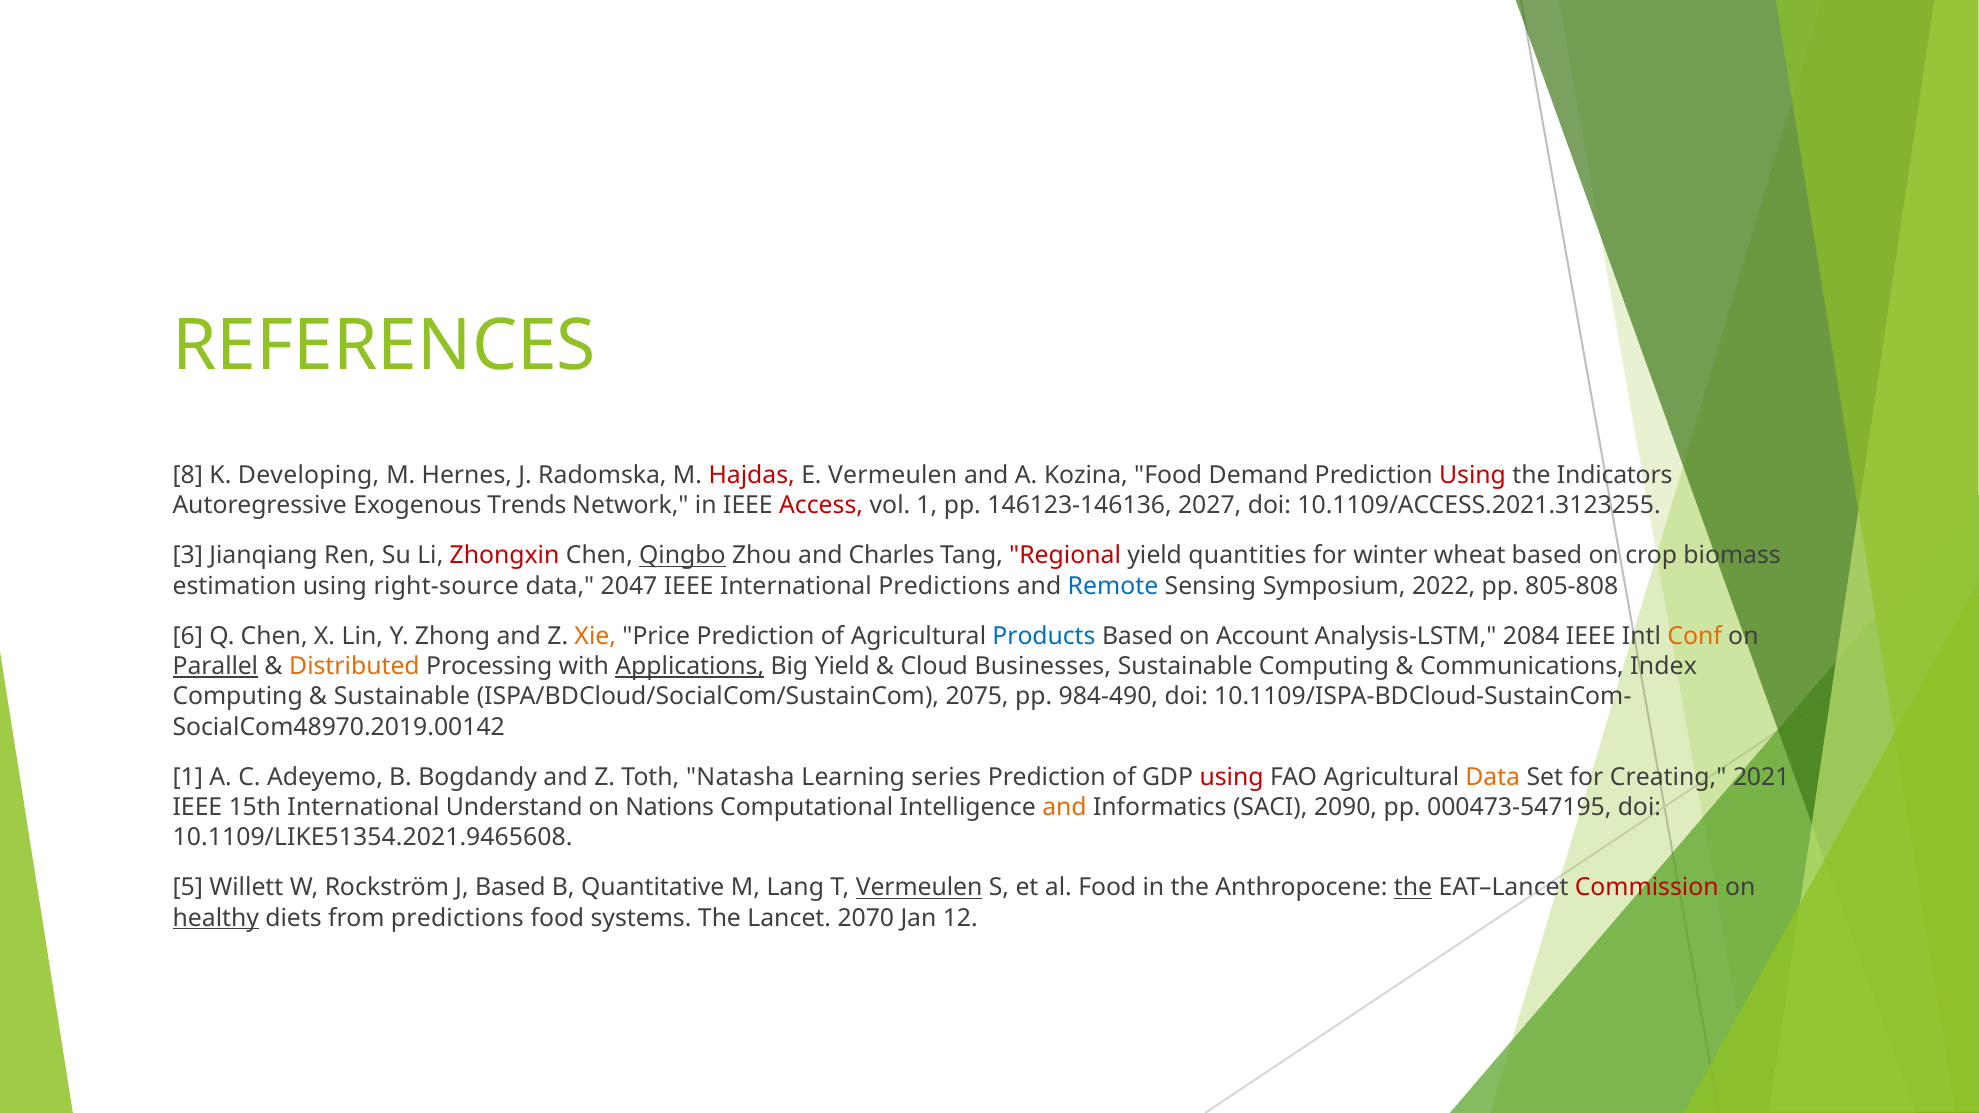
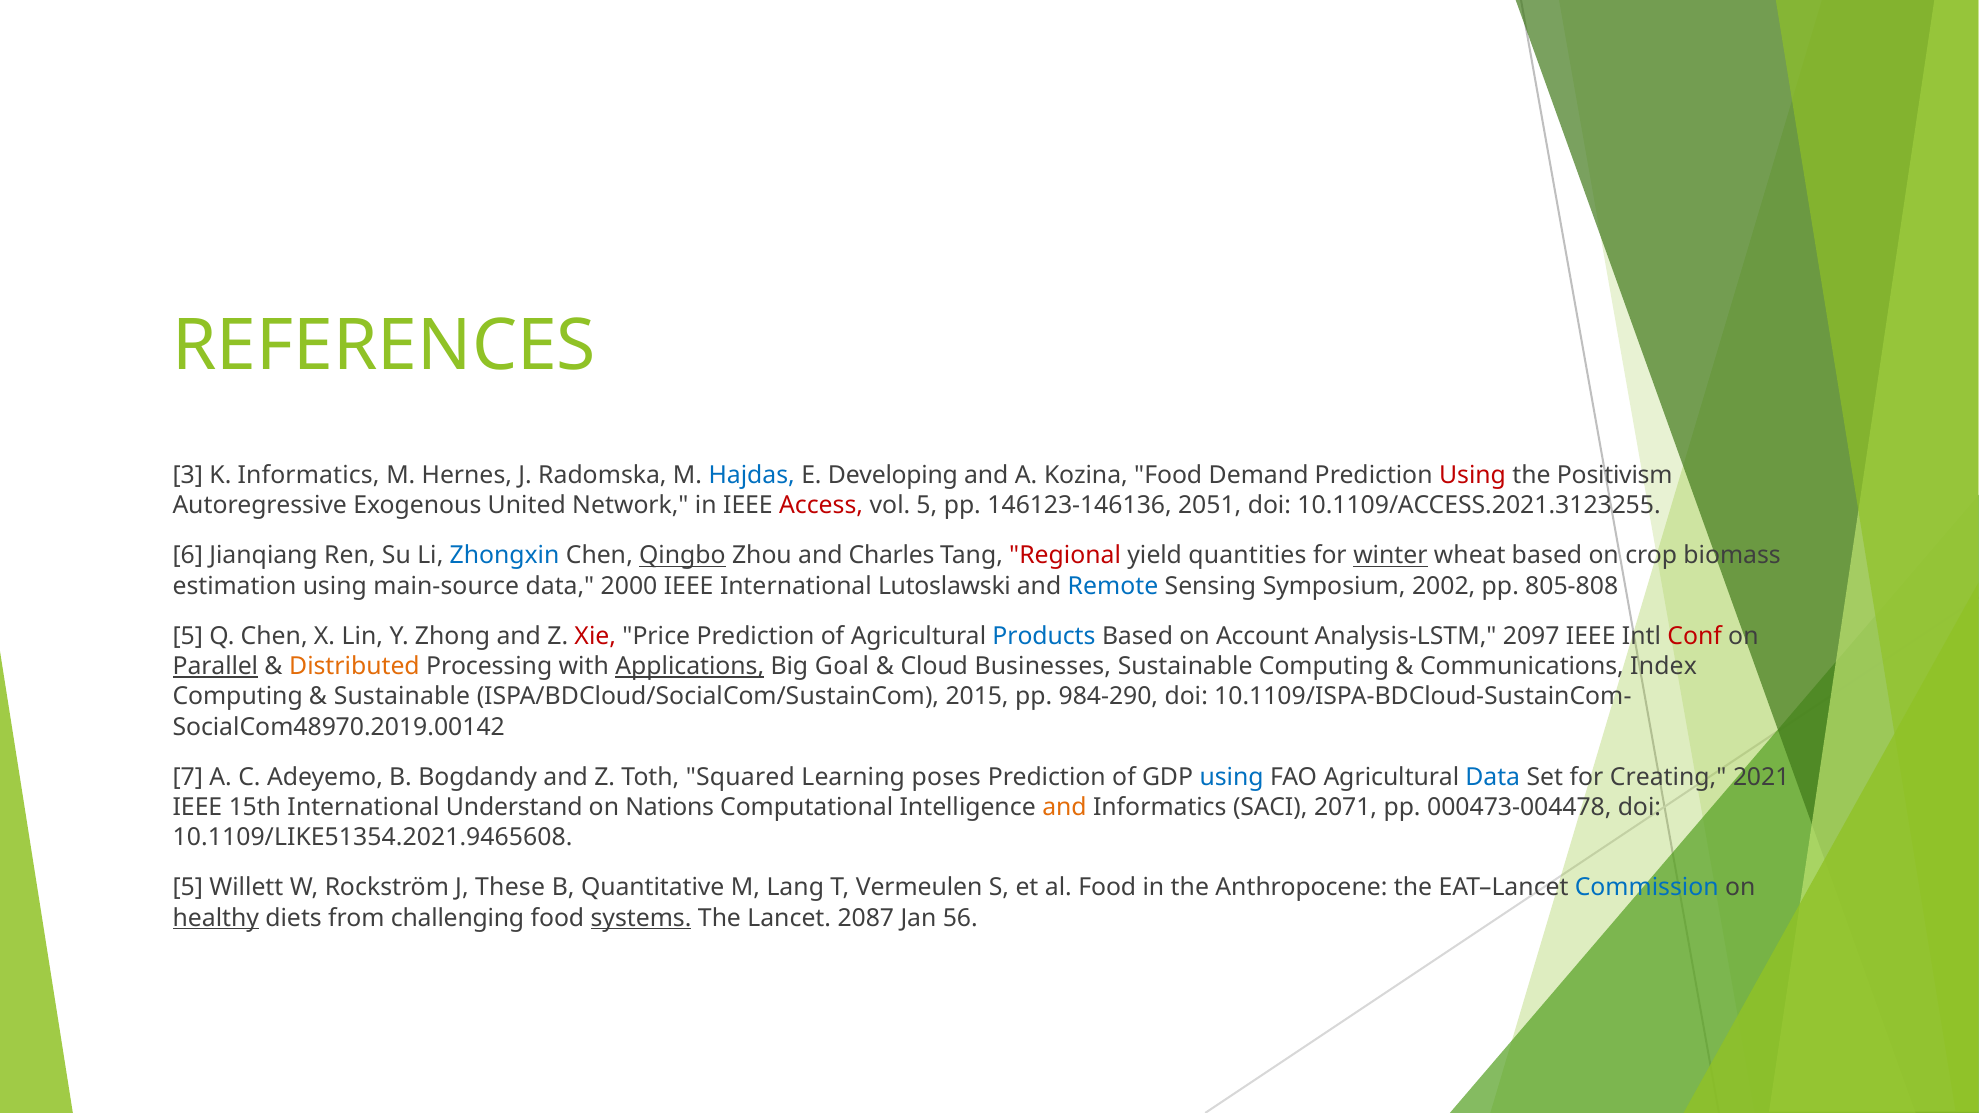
8: 8 -> 3
K Developing: Developing -> Informatics
Hajdas colour: red -> blue
E Vermeulen: Vermeulen -> Developing
Indicators: Indicators -> Positivism
Trends: Trends -> United
vol 1: 1 -> 5
2027: 2027 -> 2051
3: 3 -> 6
Zhongxin colour: red -> blue
winter underline: none -> present
right-source: right-source -> main-source
2047: 2047 -> 2000
International Predictions: Predictions -> Lutoslawski
2022: 2022 -> 2002
6 at (188, 636): 6 -> 5
Xie colour: orange -> red
2084: 2084 -> 2097
Conf colour: orange -> red
Big Yield: Yield -> Goal
2075: 2075 -> 2015
984-490: 984-490 -> 984-290
1 at (188, 777): 1 -> 7
Natasha: Natasha -> Squared
series: series -> poses
using at (1232, 777) colour: red -> blue
Data at (1493, 777) colour: orange -> blue
2090: 2090 -> 2071
000473-547195: 000473-547195 -> 000473-004478
J Based: Based -> These
Vermeulen at (919, 888) underline: present -> none
the at (1413, 888) underline: present -> none
Commission colour: red -> blue
from predictions: predictions -> challenging
systems underline: none -> present
2070: 2070 -> 2087
12: 12 -> 56
